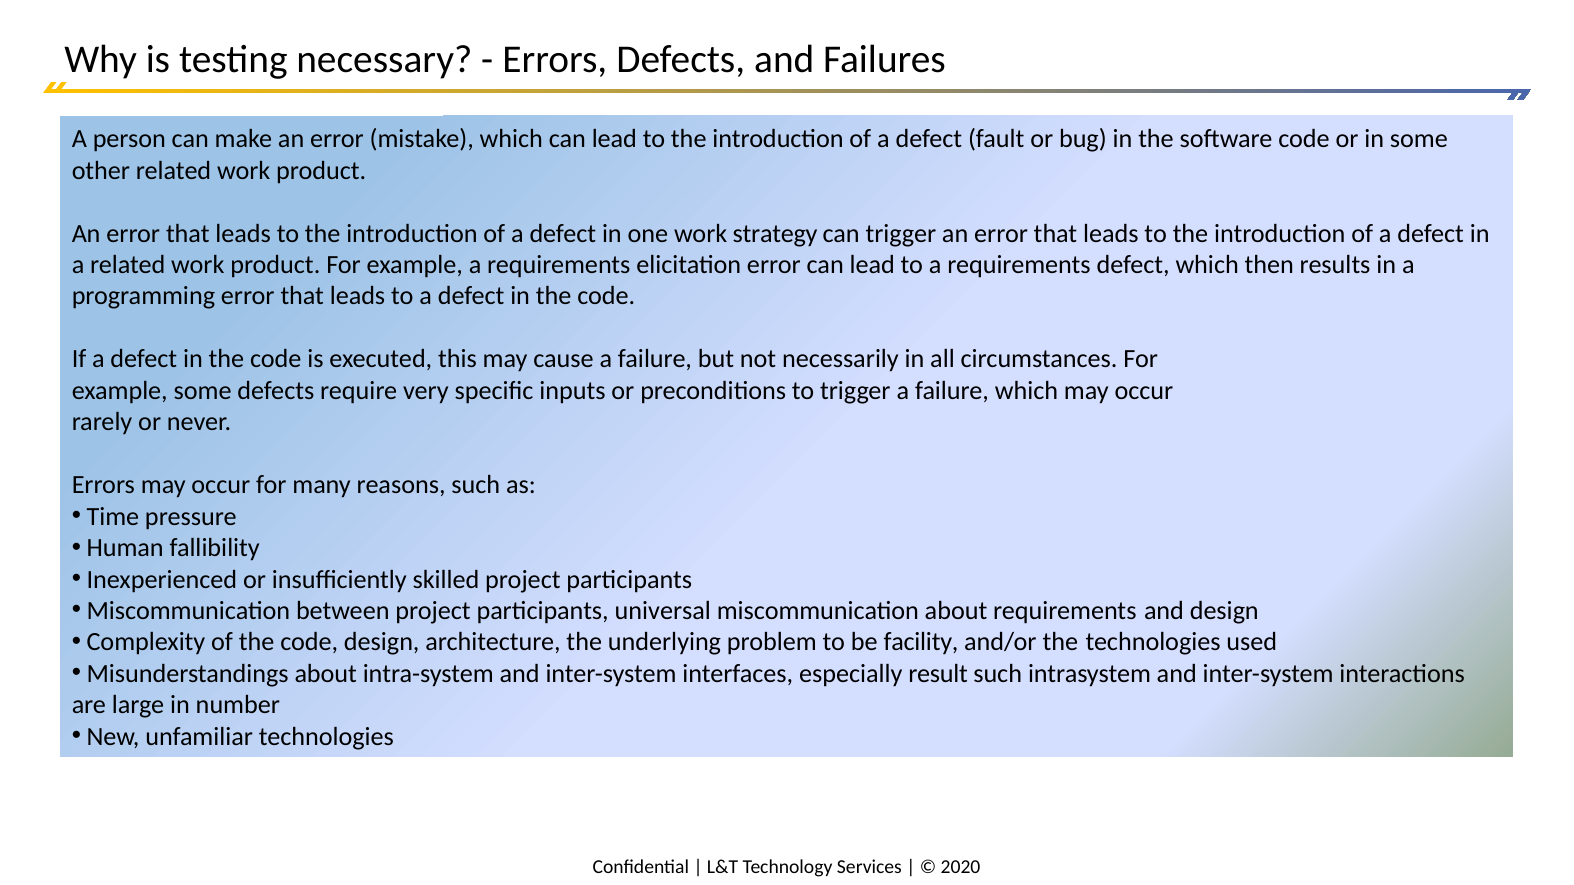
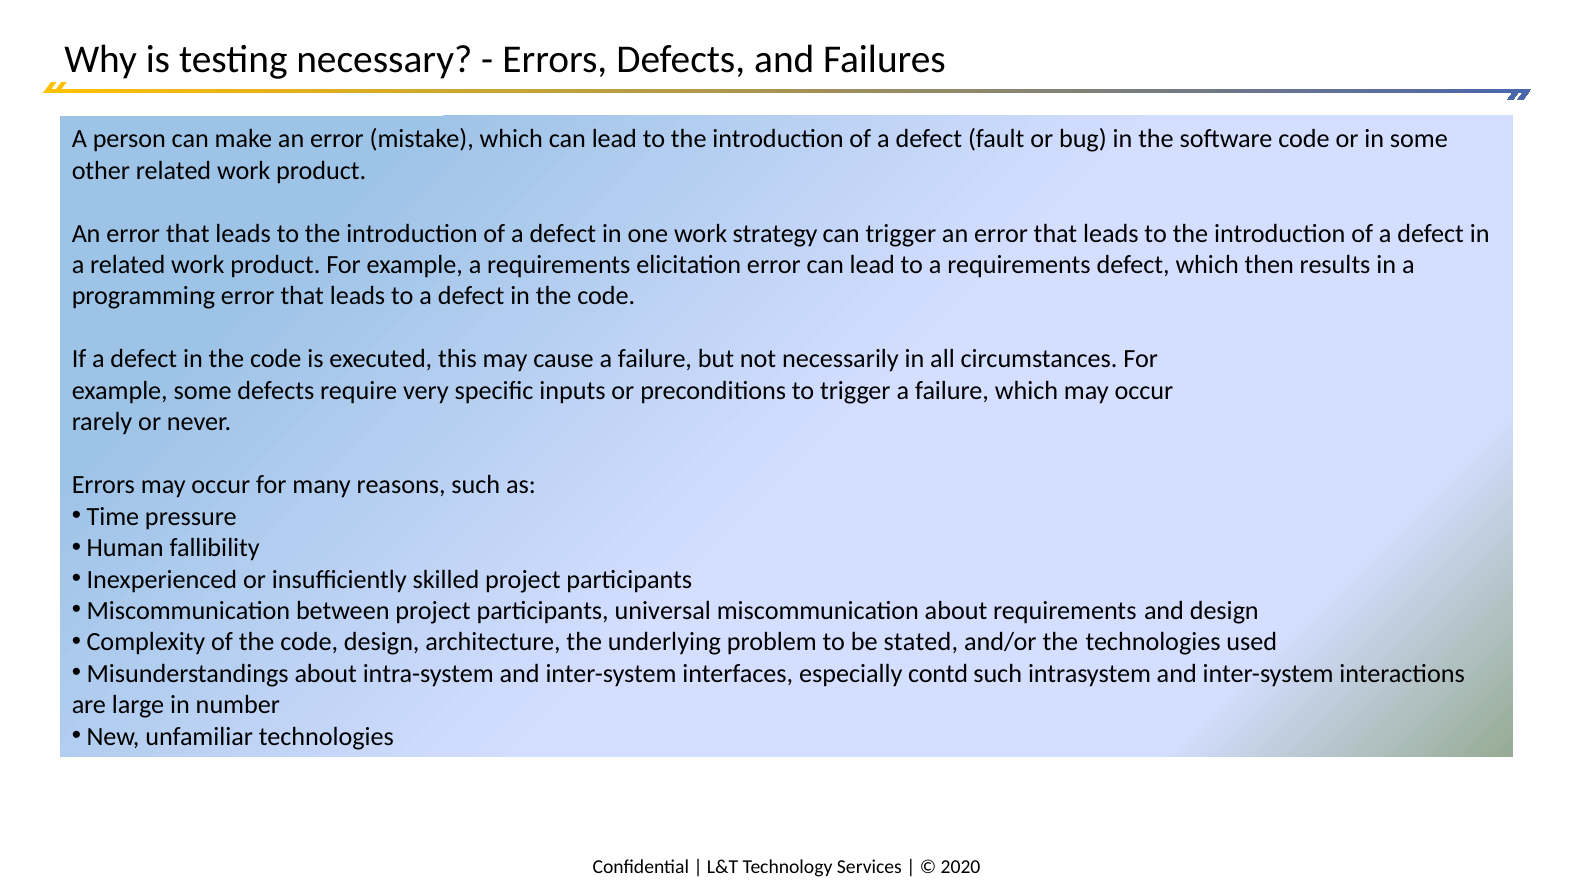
facility: facility -> stated
result: result -> contd
